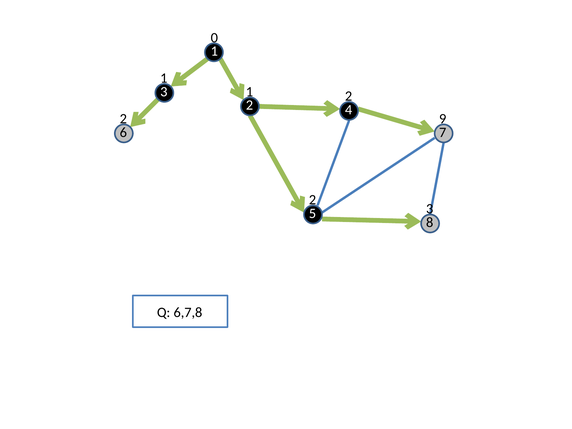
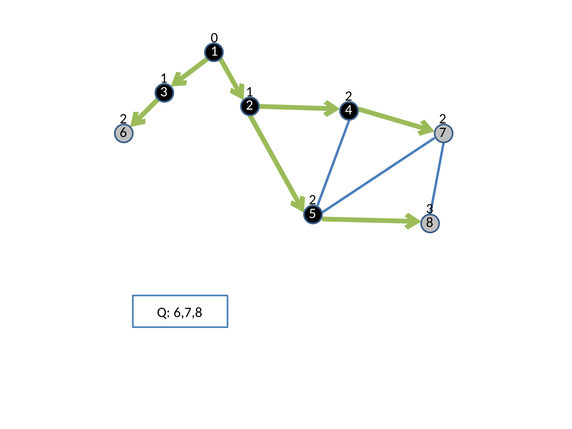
9 at (443, 119): 9 -> 2
